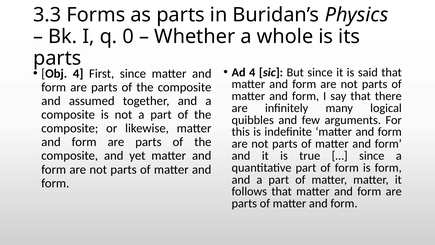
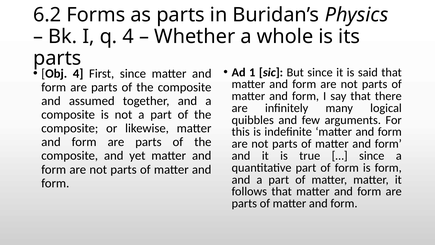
3.3: 3.3 -> 6.2
q 0: 0 -> 4
Ad 4: 4 -> 1
